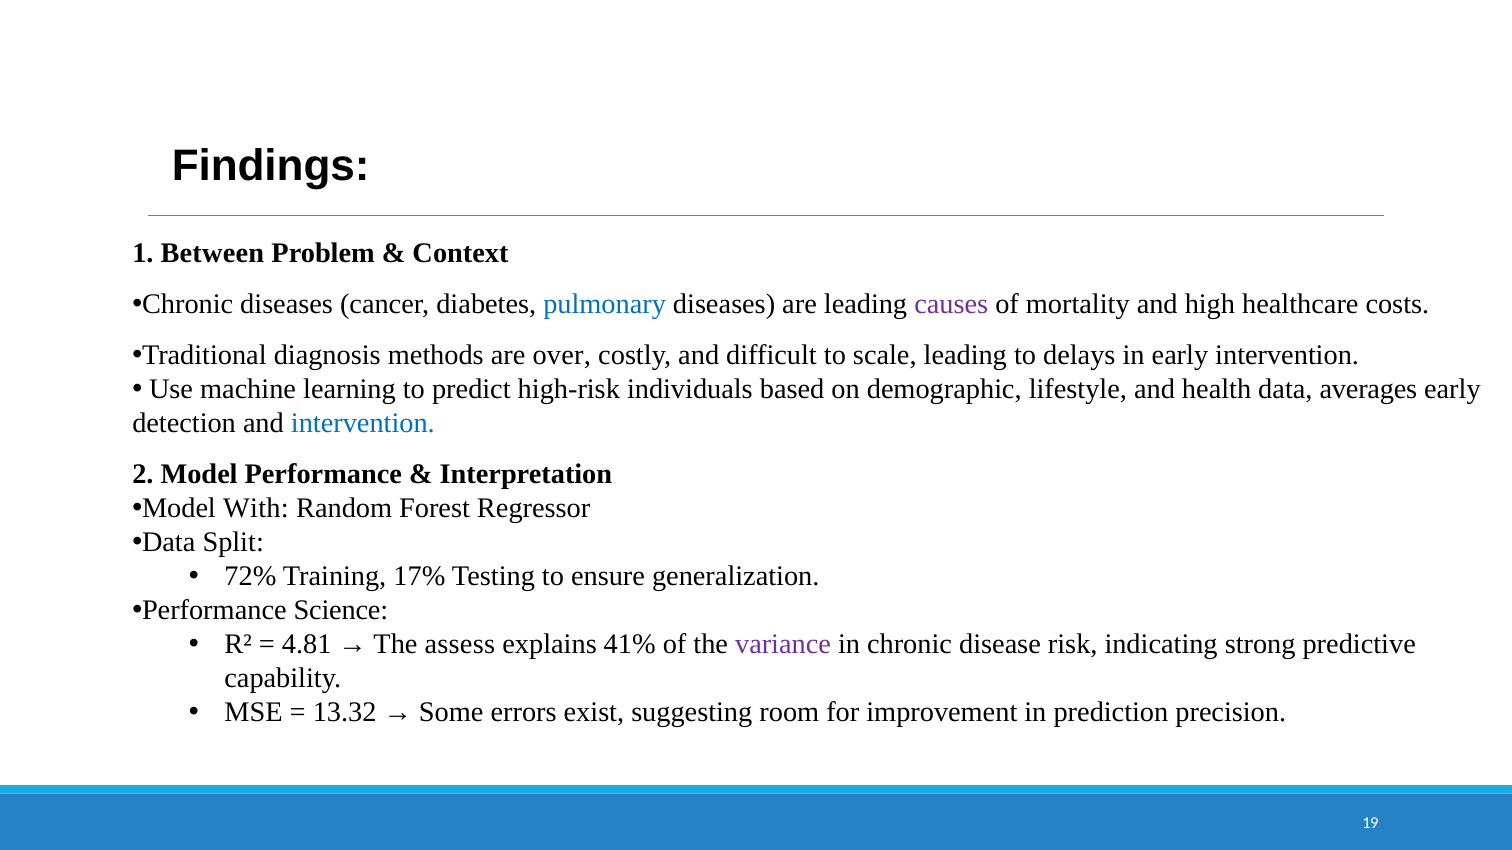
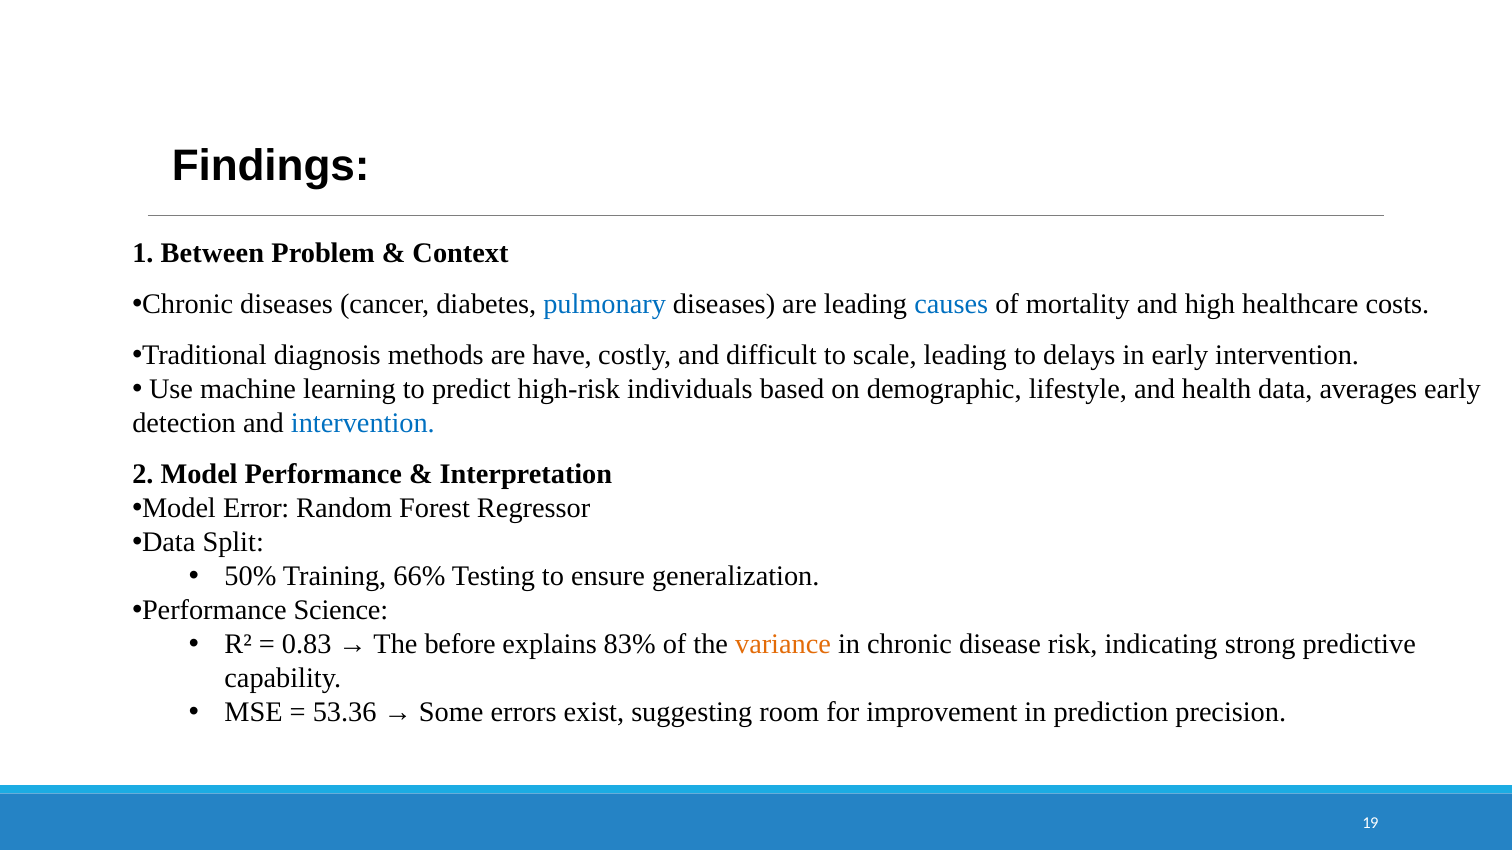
causes colour: purple -> blue
over: over -> have
With: With -> Error
72%: 72% -> 50%
17%: 17% -> 66%
4.81: 4.81 -> 0.83
assess: assess -> before
41%: 41% -> 83%
variance colour: purple -> orange
13.32: 13.32 -> 53.36
